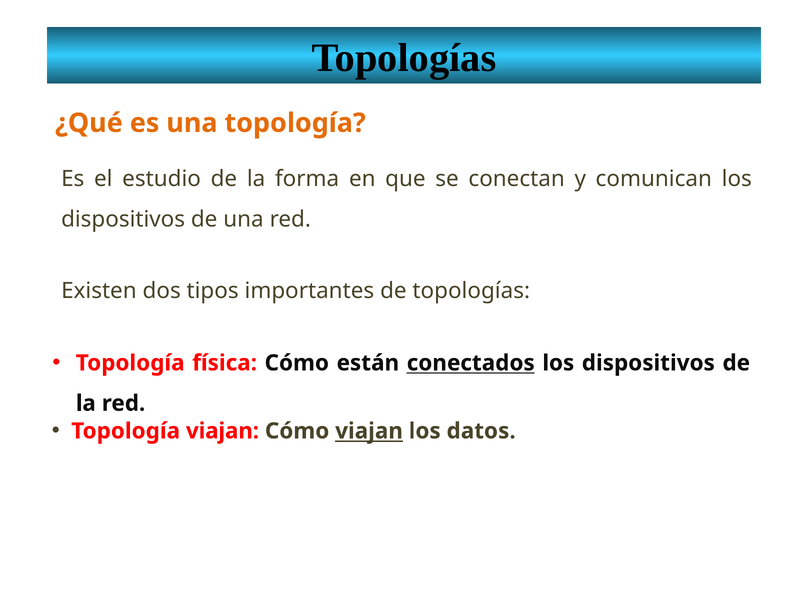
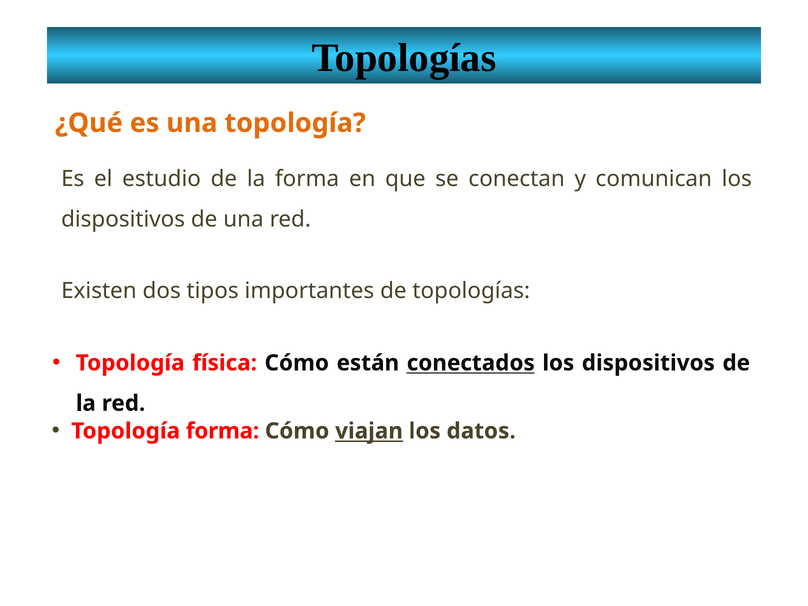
Topología viajan: viajan -> forma
